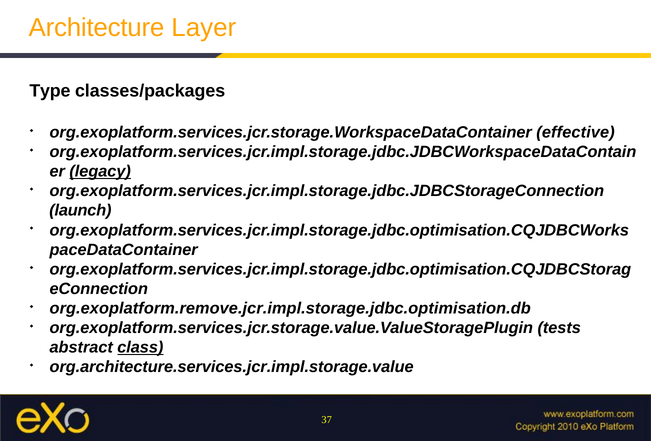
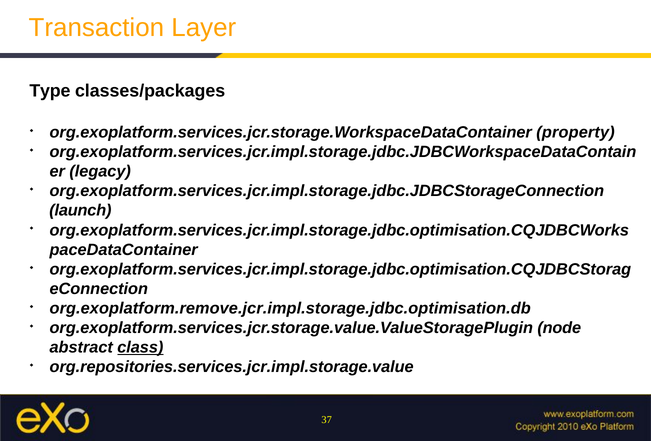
Architecture: Architecture -> Transaction
effective: effective -> property
legacy underline: present -> none
tests: tests -> node
org.architecture.services.jcr.impl.storage.value: org.architecture.services.jcr.impl.storage.value -> org.repositories.services.jcr.impl.storage.value
